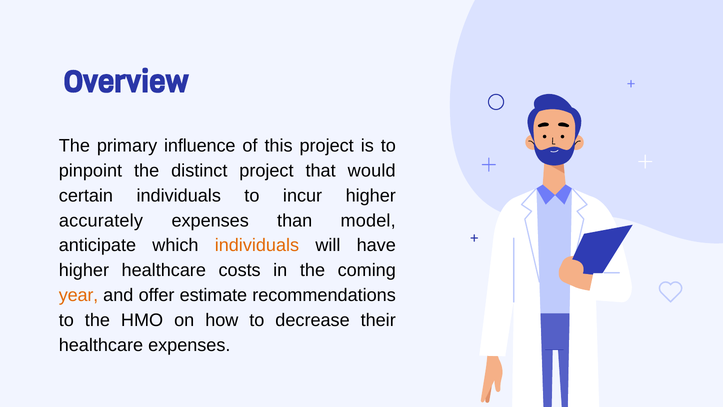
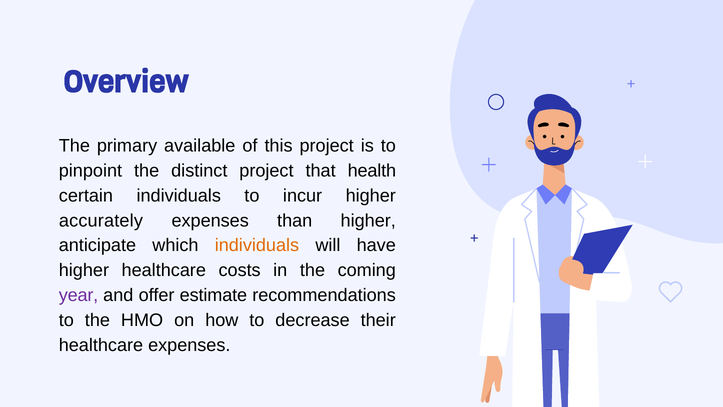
influence: influence -> available
would: would -> health
than model: model -> higher
year colour: orange -> purple
